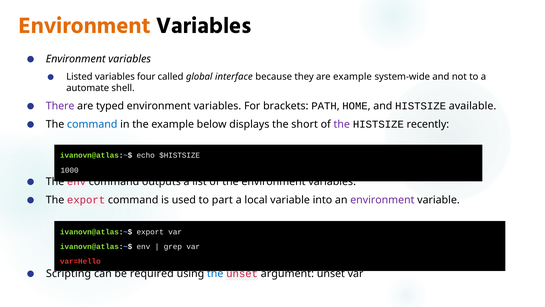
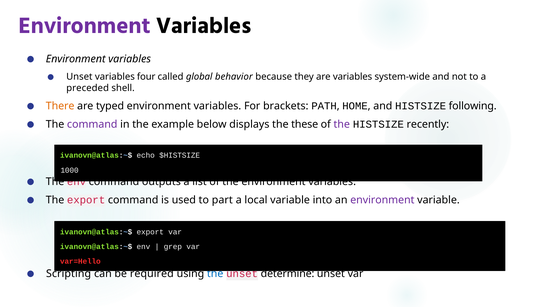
Environment at (85, 26) colour: orange -> purple
Listed at (79, 77): Listed -> Unset
interface: interface -> behavior
are example: example -> variables
automate: automate -> preceded
There colour: purple -> orange
available: available -> following
command at (92, 124) colour: blue -> purple
short: short -> these
argument: argument -> determine
